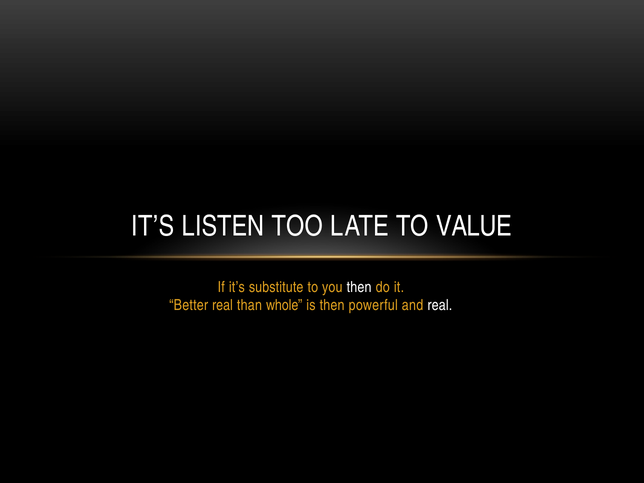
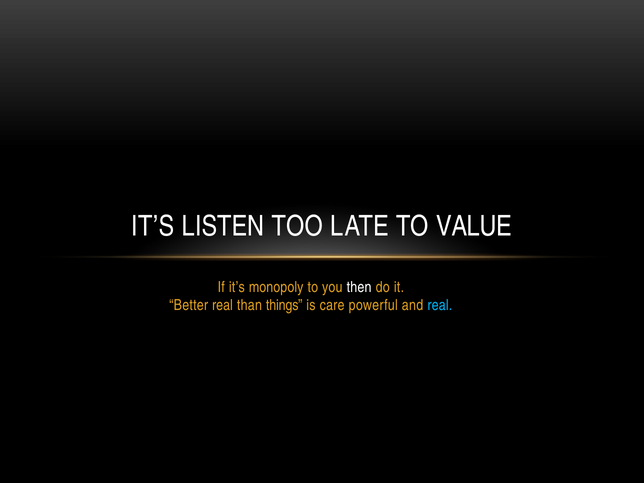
substitute: substitute -> monopoly
whole: whole -> things
is then: then -> care
real at (440, 305) colour: white -> light blue
